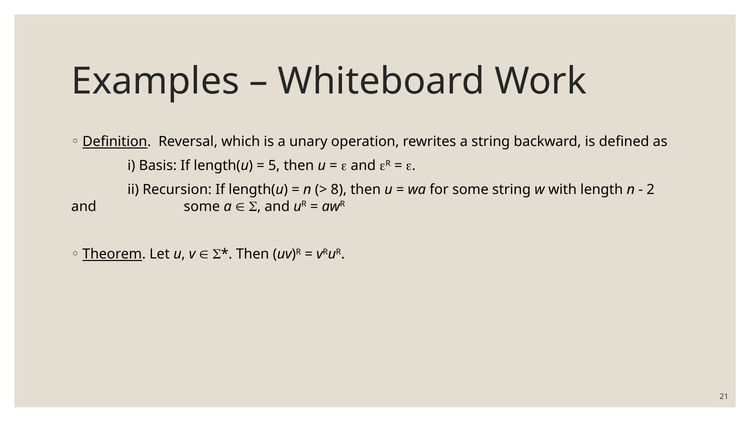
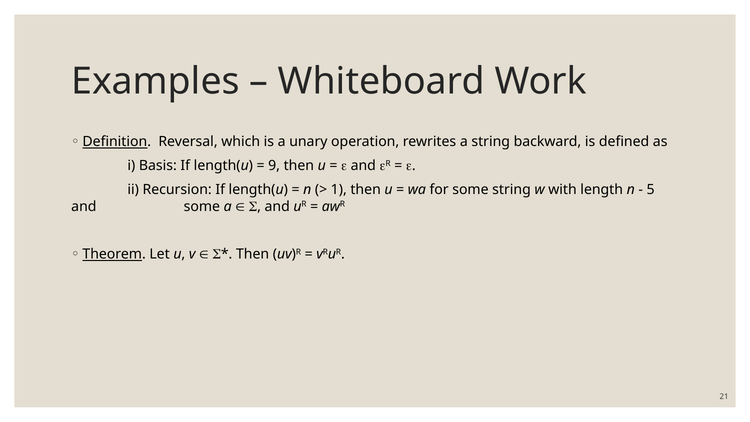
5: 5 -> 9
8: 8 -> 1
2: 2 -> 5
